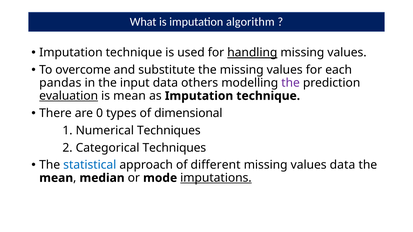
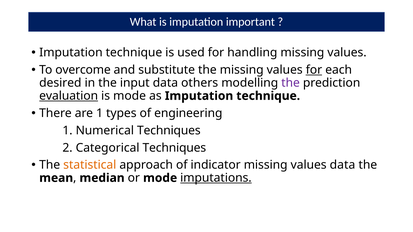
algorithm: algorithm -> important
handling underline: present -> none
for at (314, 70) underline: none -> present
pandas: pandas -> desired
is mean: mean -> mode
are 0: 0 -> 1
dimensional: dimensional -> engineering
statistical colour: blue -> orange
different: different -> indicator
